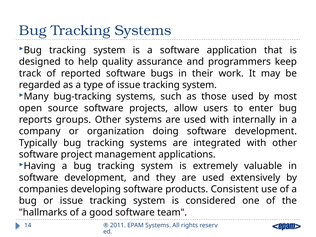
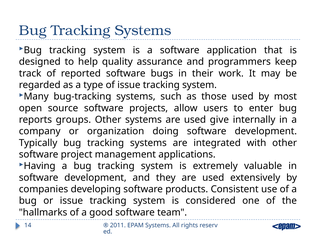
used with: with -> give
